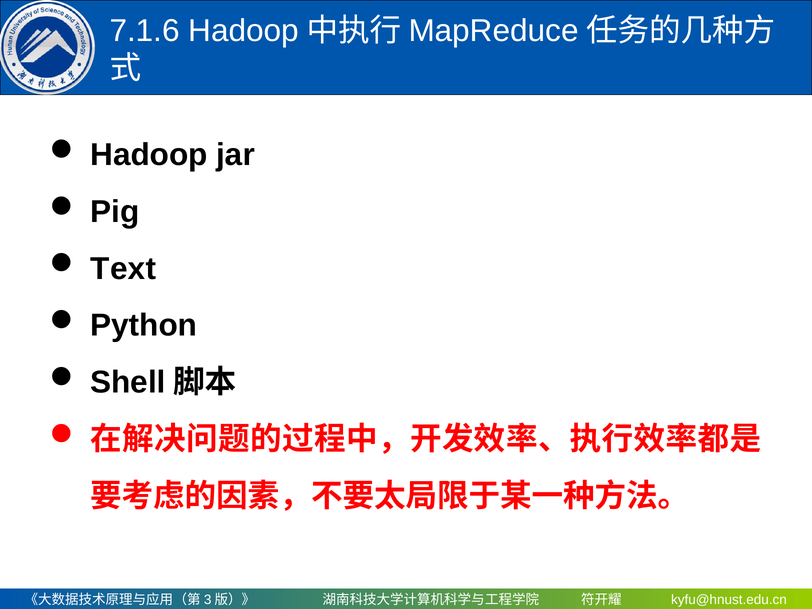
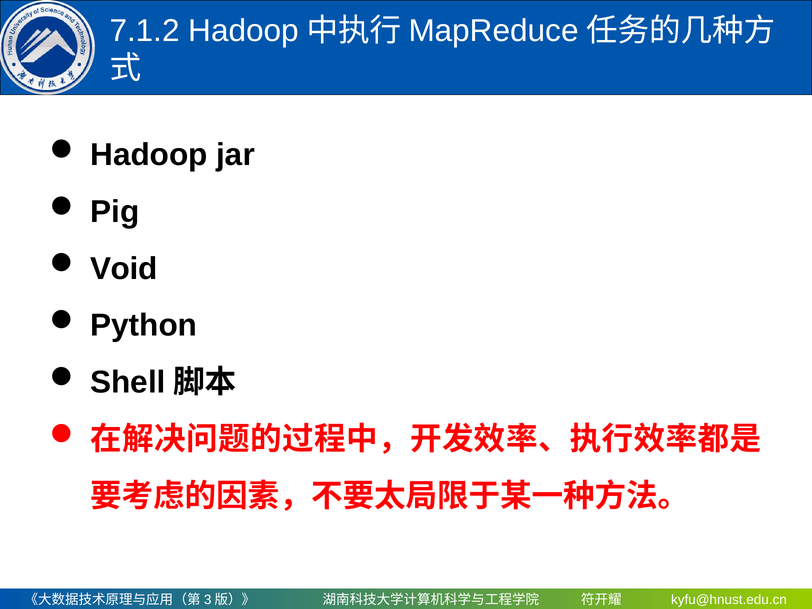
7.1.6: 7.1.6 -> 7.1.2
Text: Text -> Void
